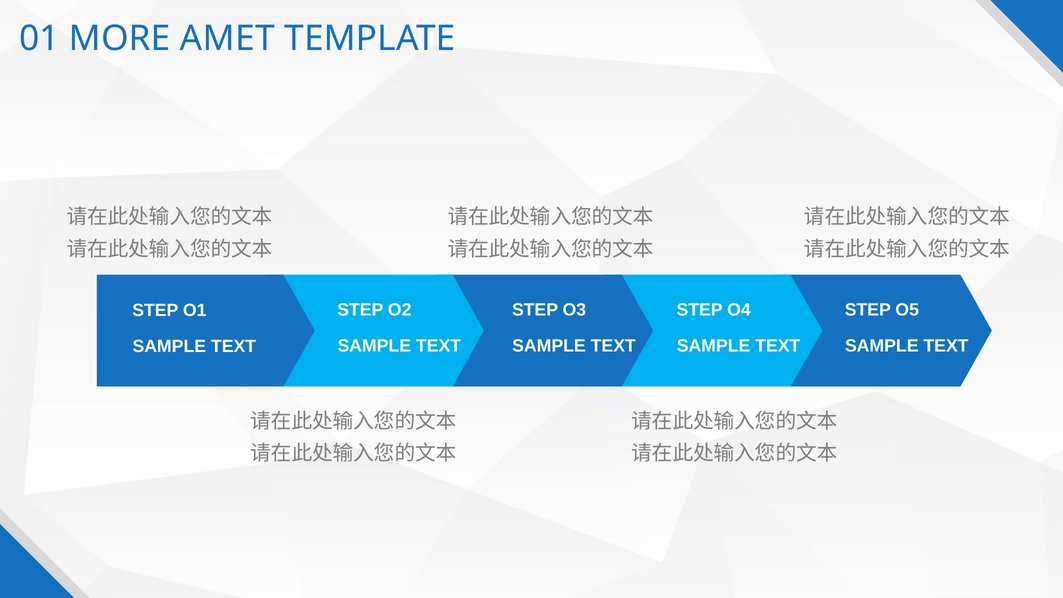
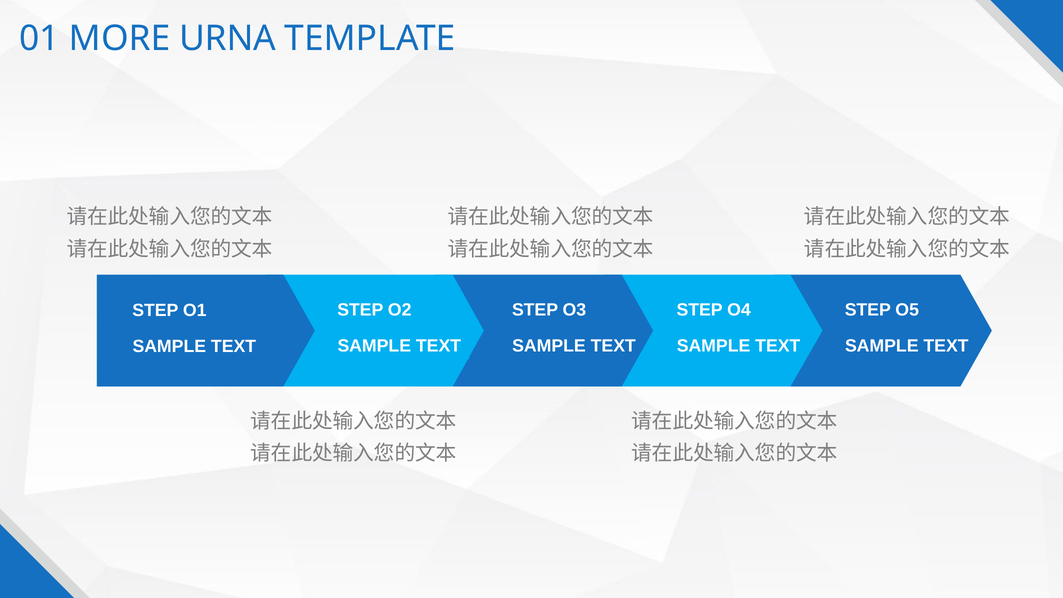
AMET: AMET -> URNA
